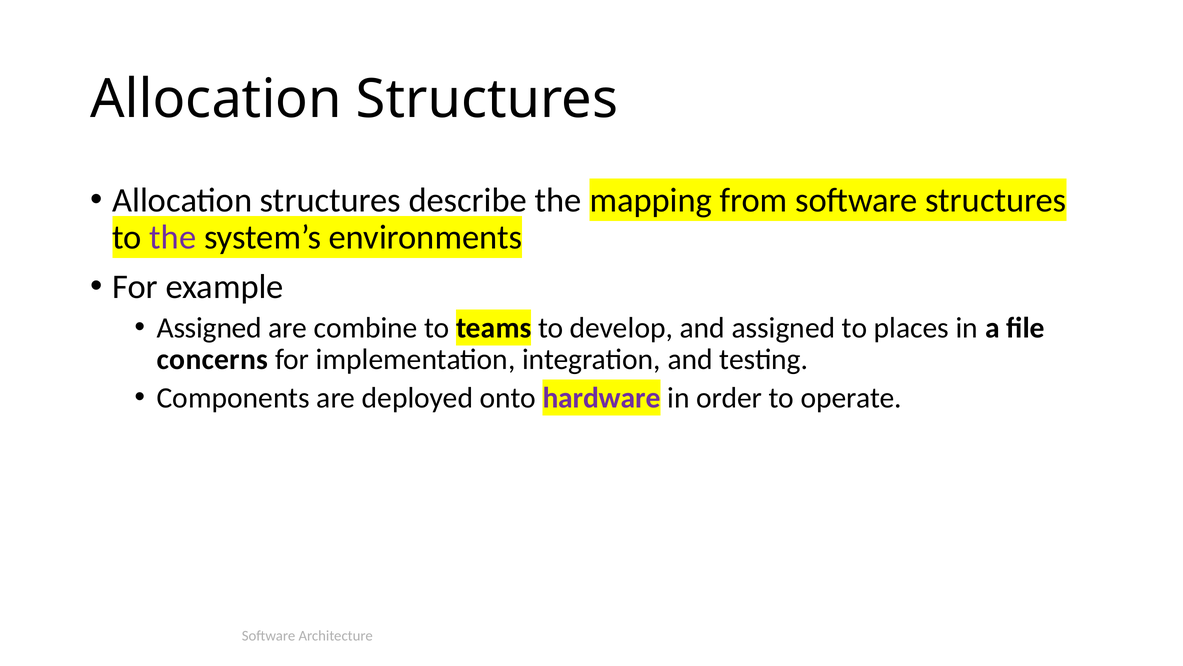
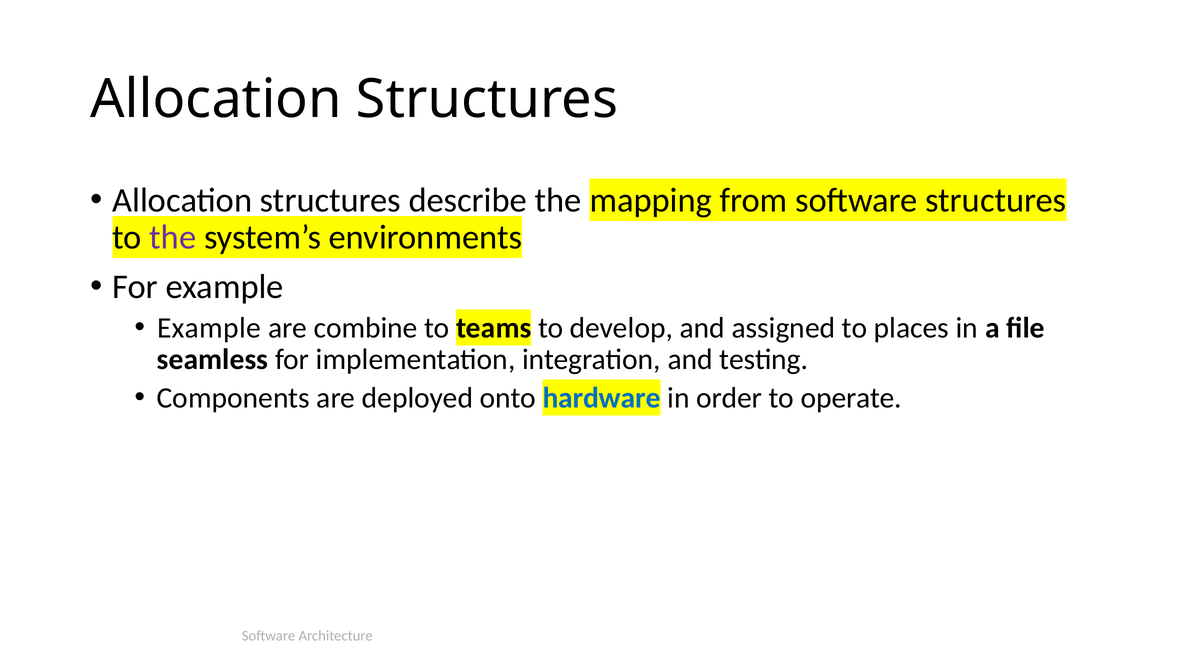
Assigned at (209, 327): Assigned -> Example
concerns: concerns -> seamless
hardware colour: purple -> blue
